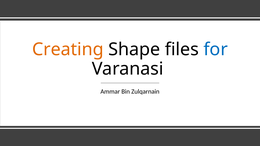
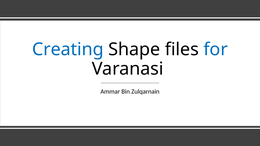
Creating colour: orange -> blue
